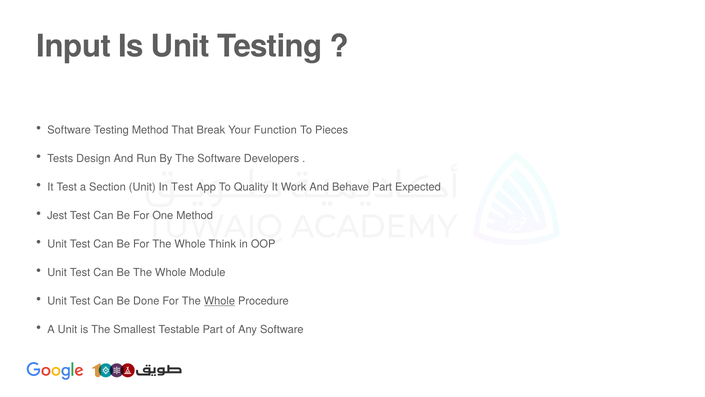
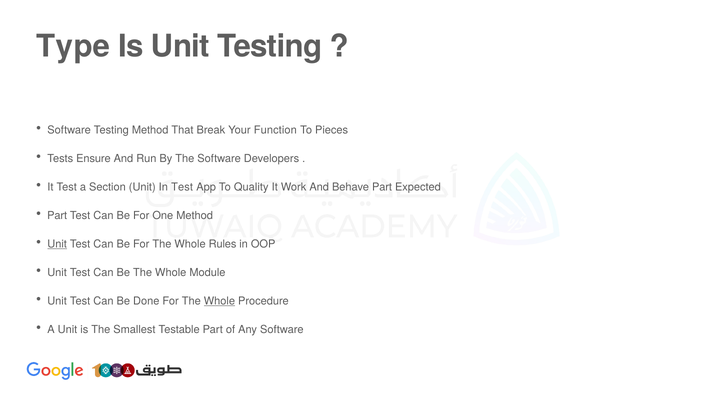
Input: Input -> Type
Design: Design -> Ensure
Jest at (57, 215): Jest -> Part
Unit at (57, 244) underline: none -> present
Think: Think -> Rules
